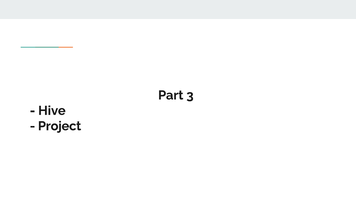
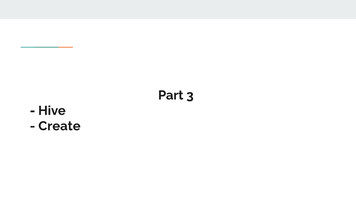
Project: Project -> Create
